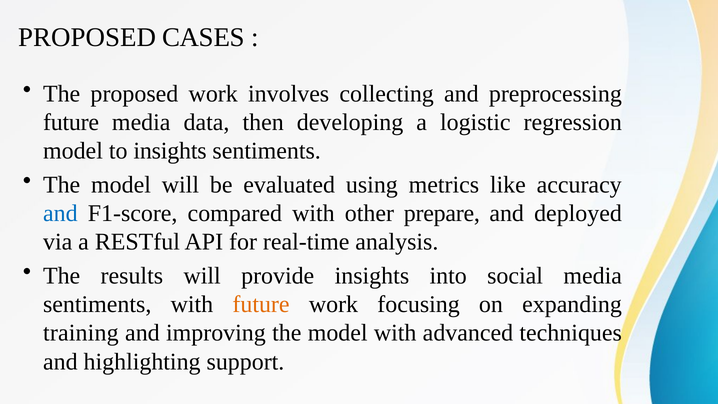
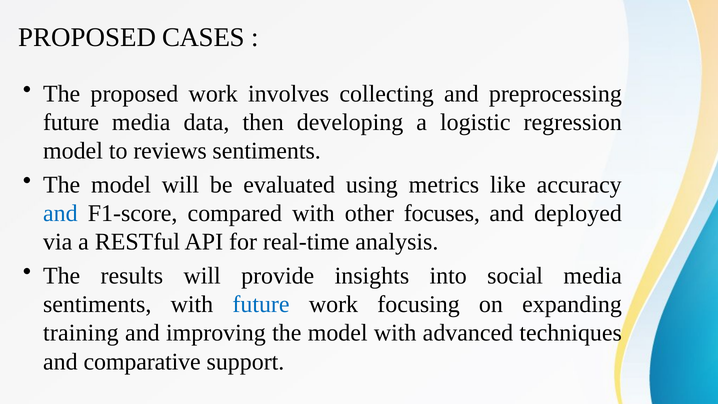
to insights: insights -> reviews
prepare: prepare -> focuses
future at (261, 304) colour: orange -> blue
highlighting: highlighting -> comparative
